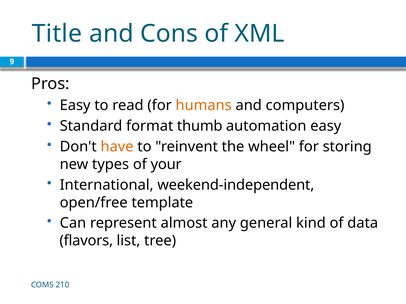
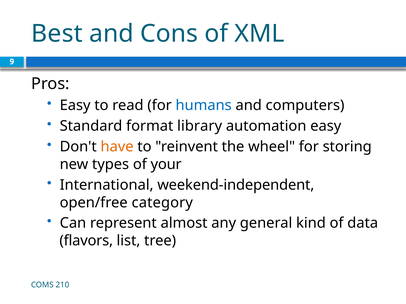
Title: Title -> Best
humans colour: orange -> blue
thumb: thumb -> library
template: template -> category
